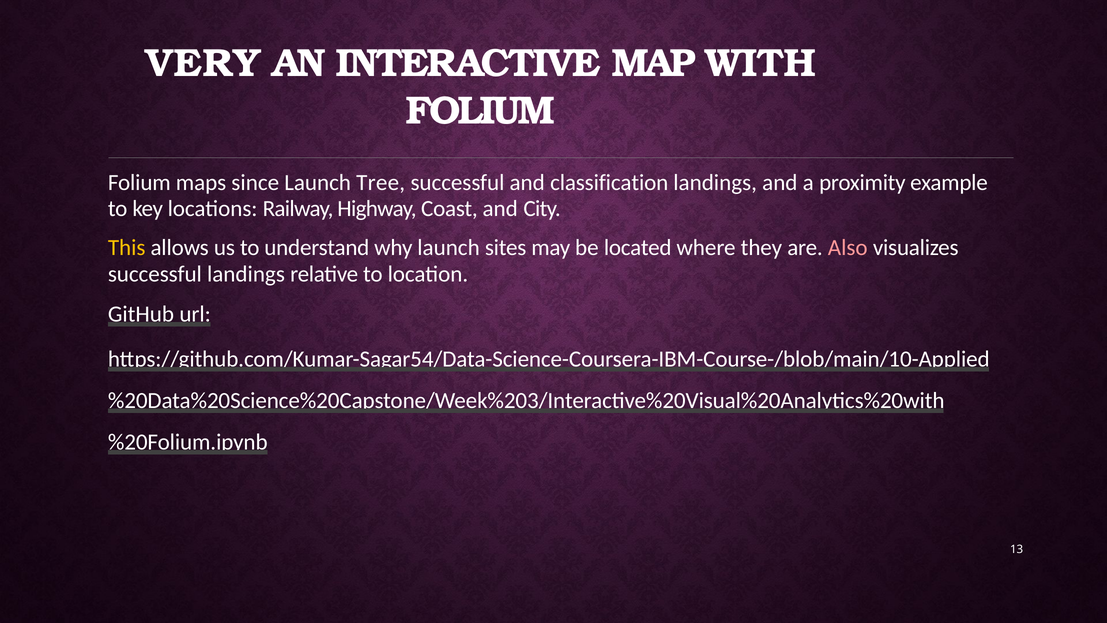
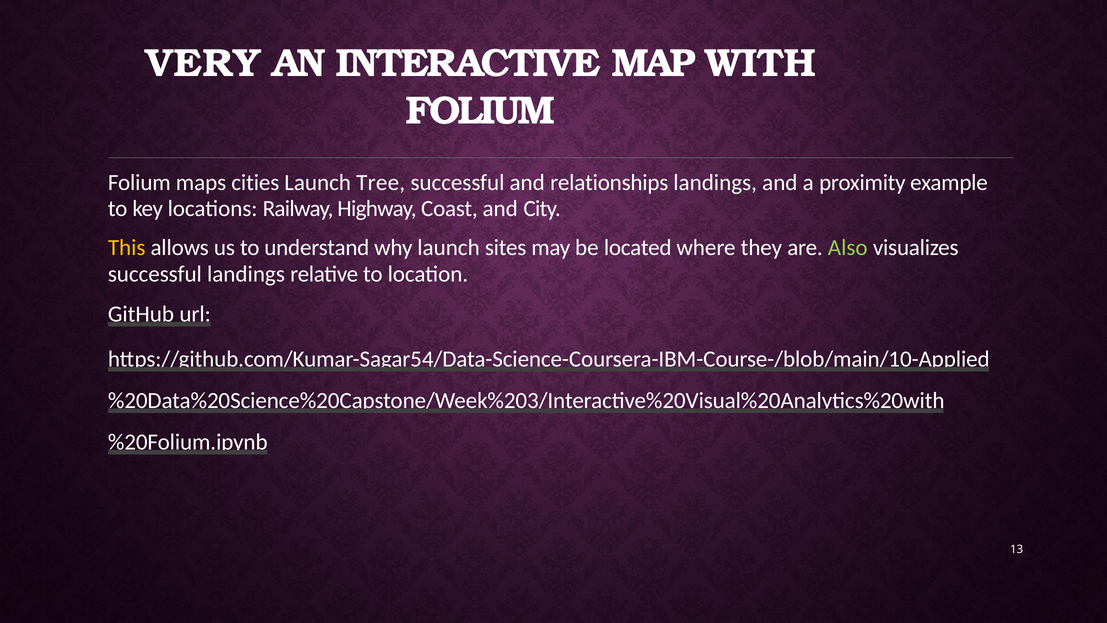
since: since -> cities
classification: classification -> relationships
Also colour: pink -> light green
